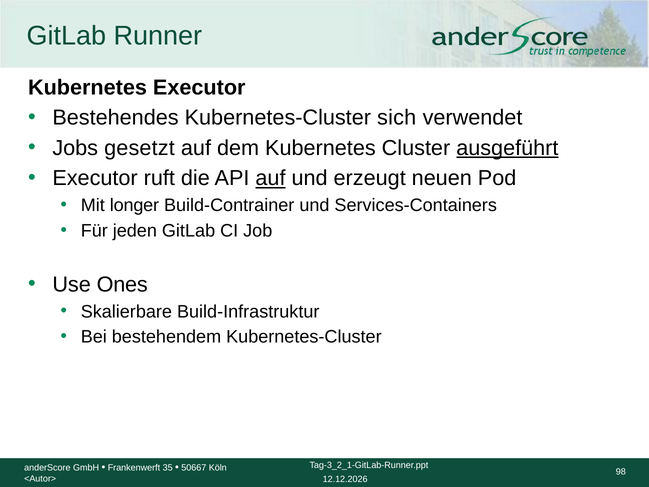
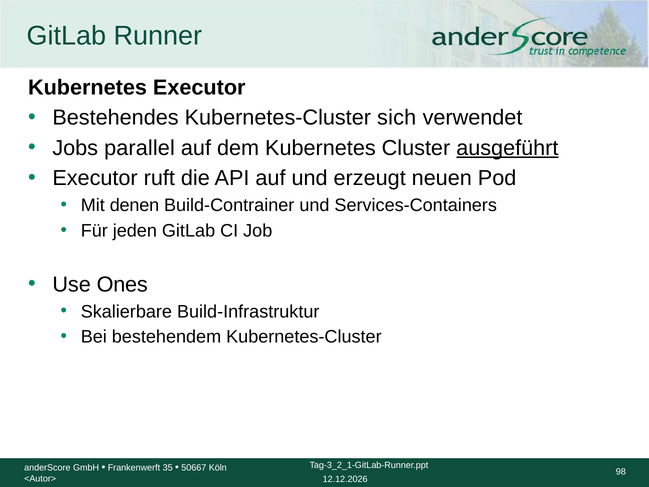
gesetzt: gesetzt -> parallel
auf at (270, 178) underline: present -> none
longer: longer -> denen
